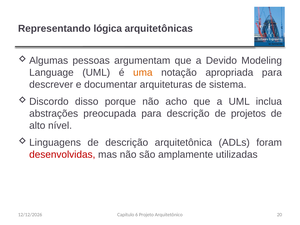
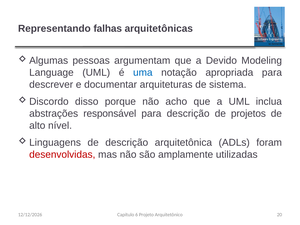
lógica: lógica -> falhas
uma colour: orange -> blue
preocupada: preocupada -> responsável
